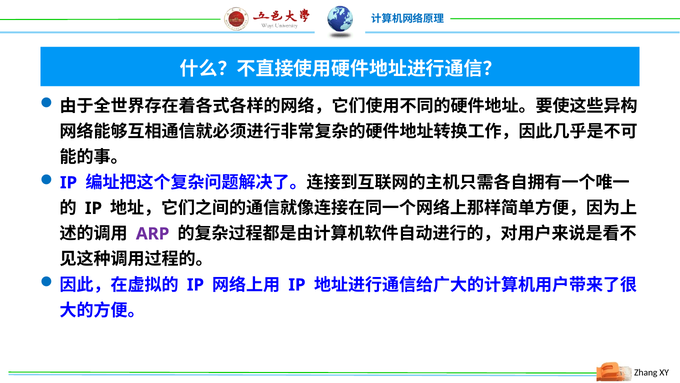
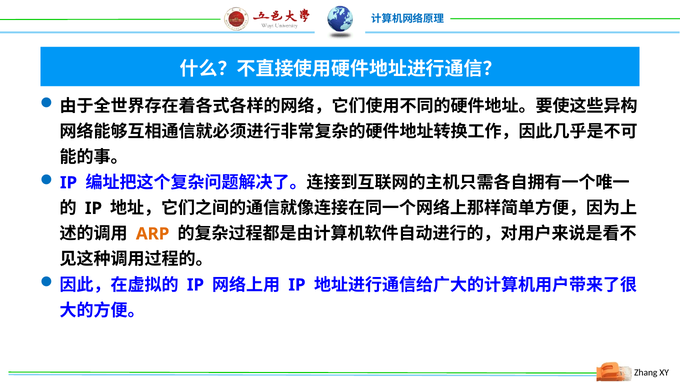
ARP colour: purple -> orange
